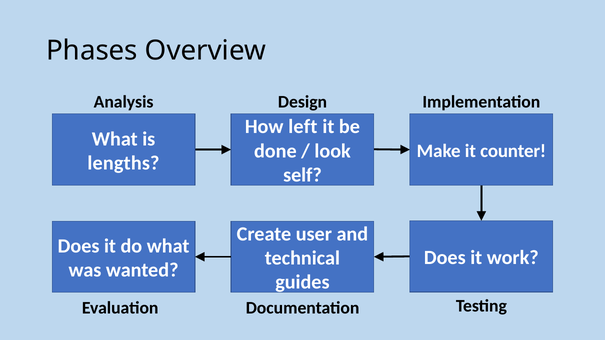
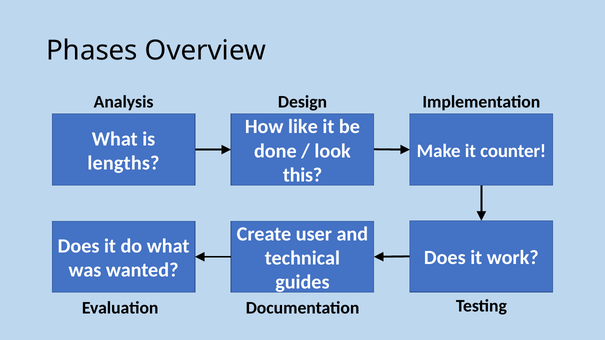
left: left -> like
self: self -> this
